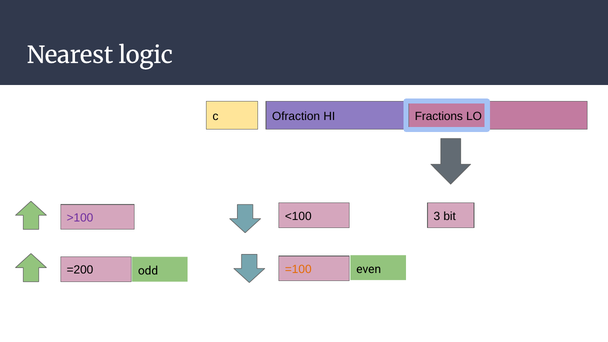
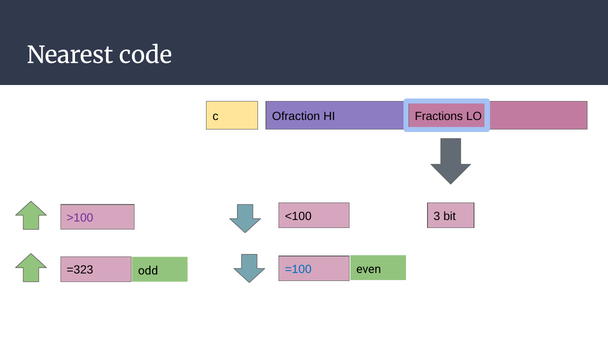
logic: logic -> code
=100 colour: orange -> blue
=200: =200 -> =323
